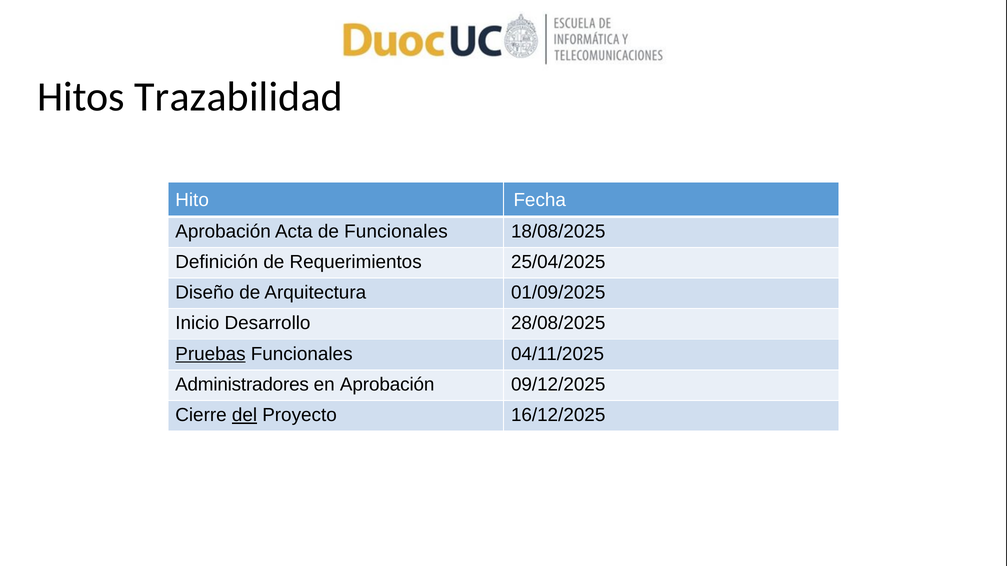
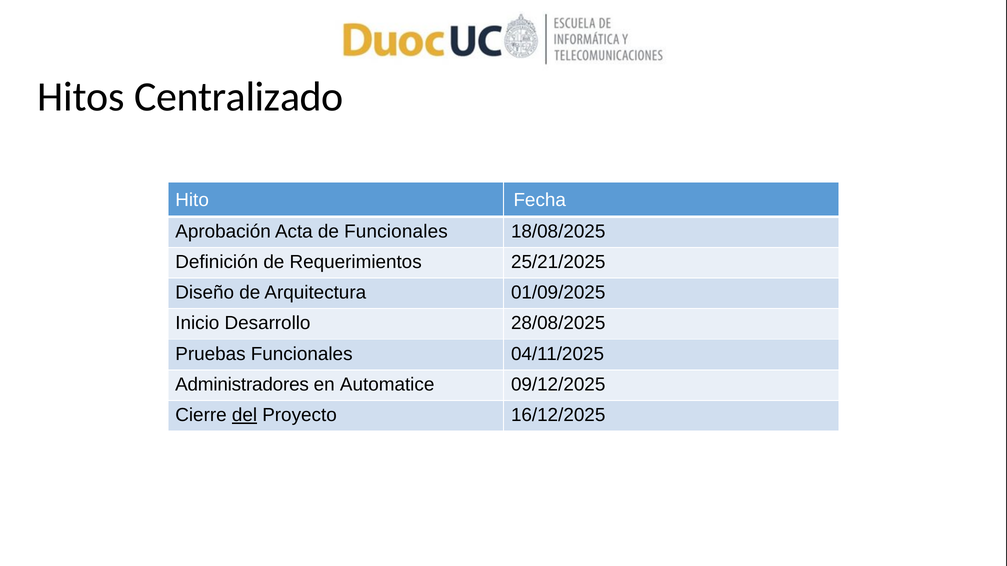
Trazabilidad: Trazabilidad -> Centralizado
25/04/2025: 25/04/2025 -> 25/21/2025
Pruebas underline: present -> none
en Aprobación: Aprobación -> Automatice
